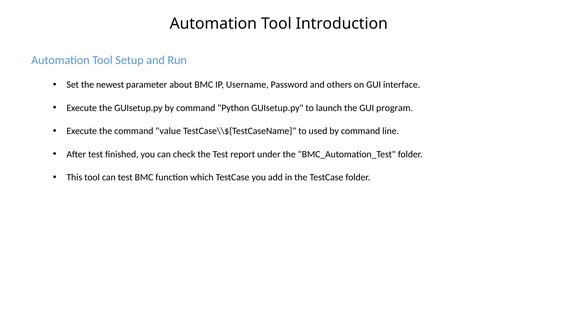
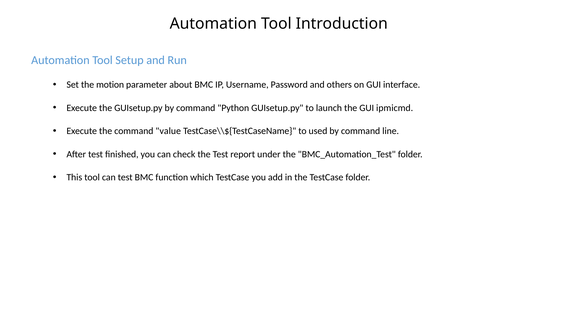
newest: newest -> motion
program: program -> ipmicmd
